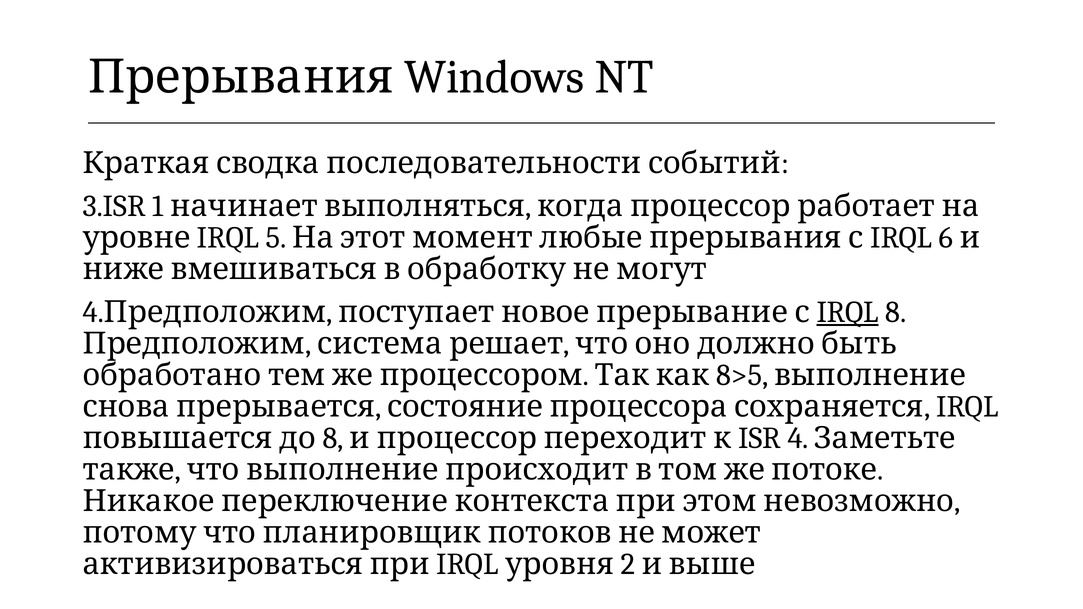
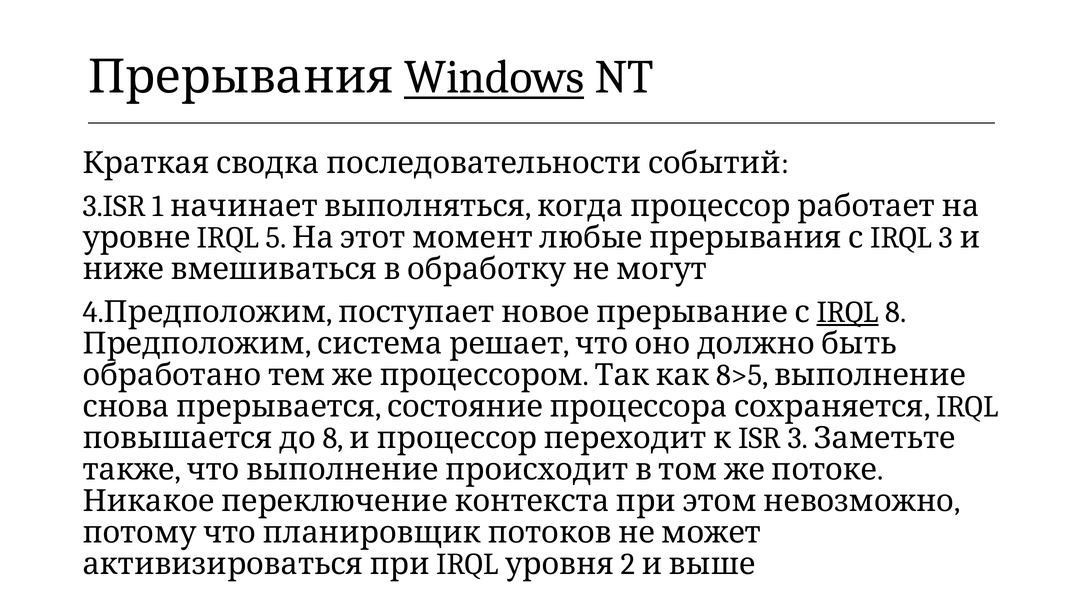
Windows underline: none -> present
IRQL 6: 6 -> 3
ISR 4: 4 -> 3
